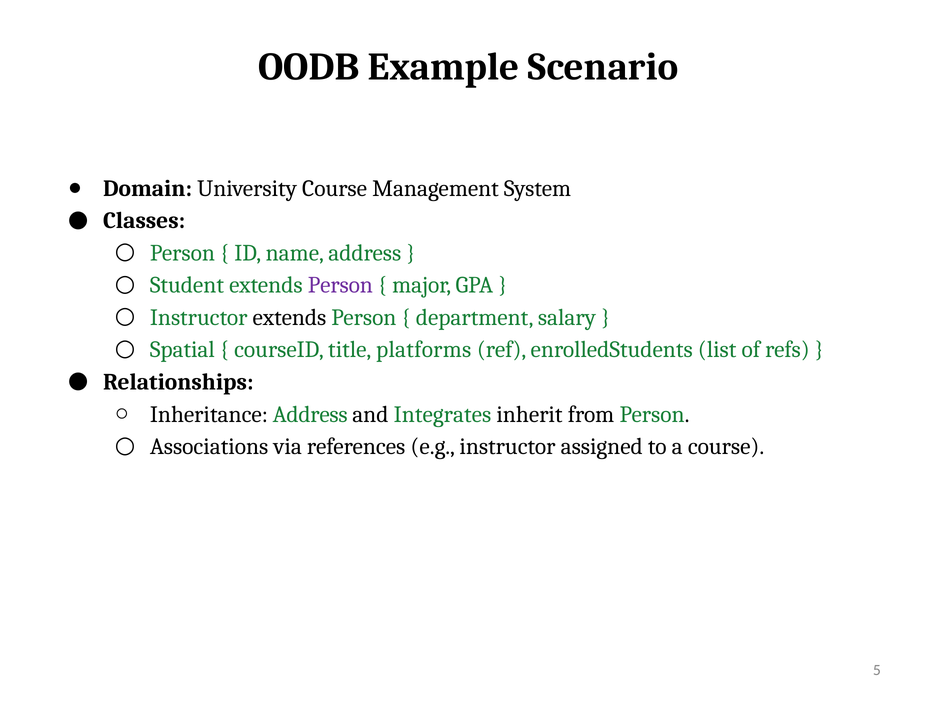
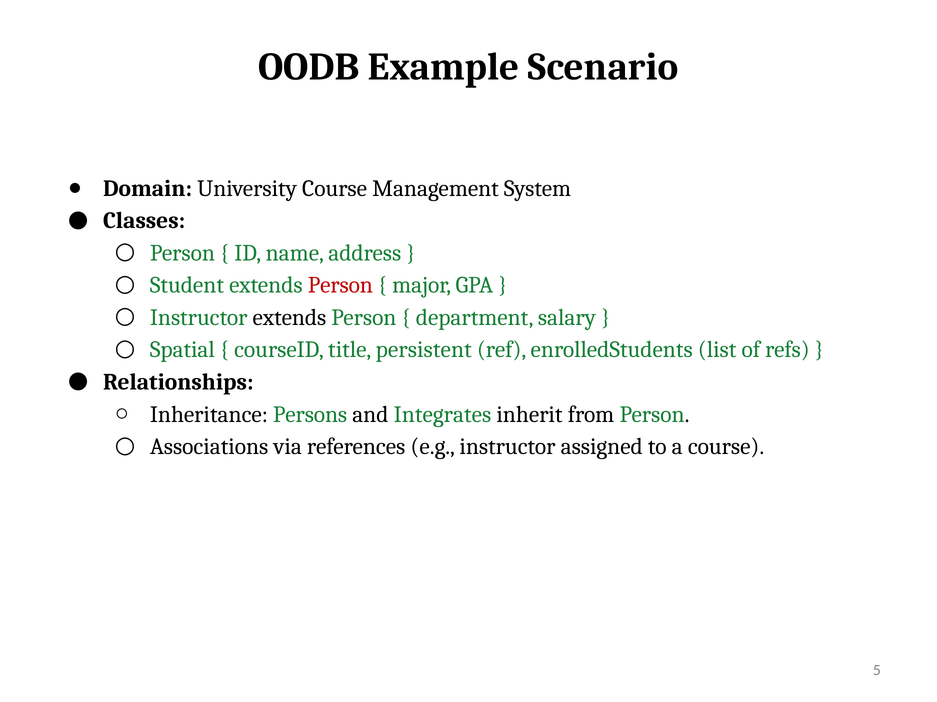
Person at (340, 286) colour: purple -> red
platforms: platforms -> persistent
Inheritance Address: Address -> Persons
